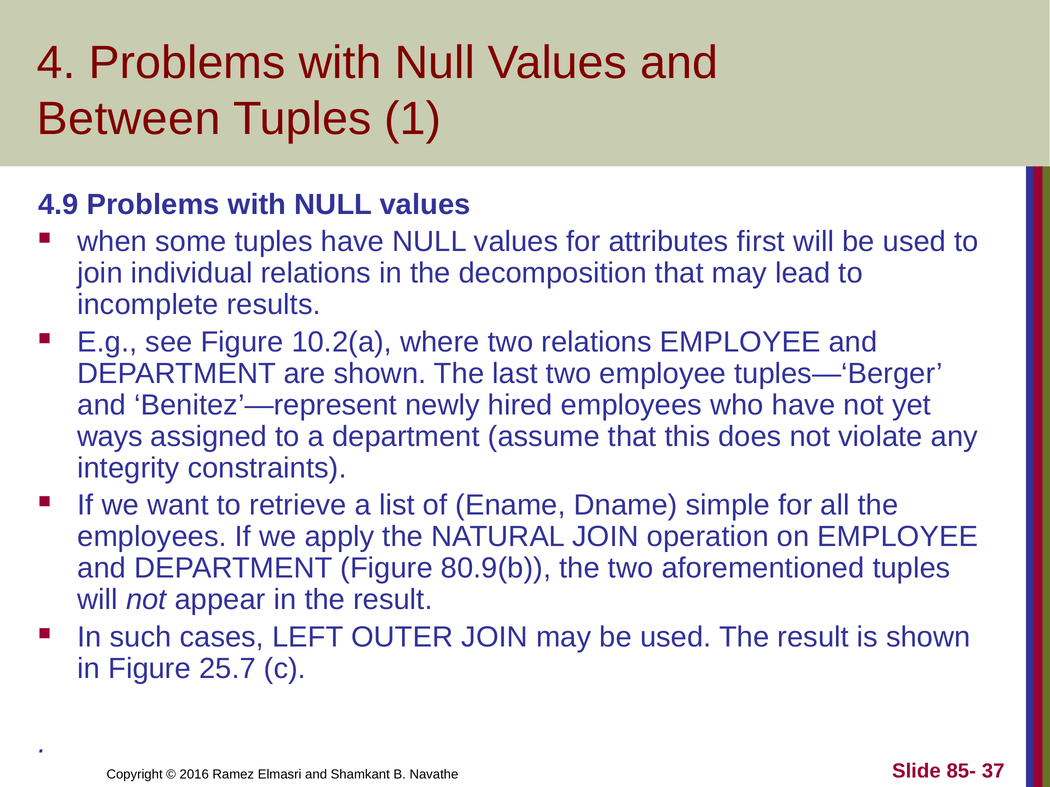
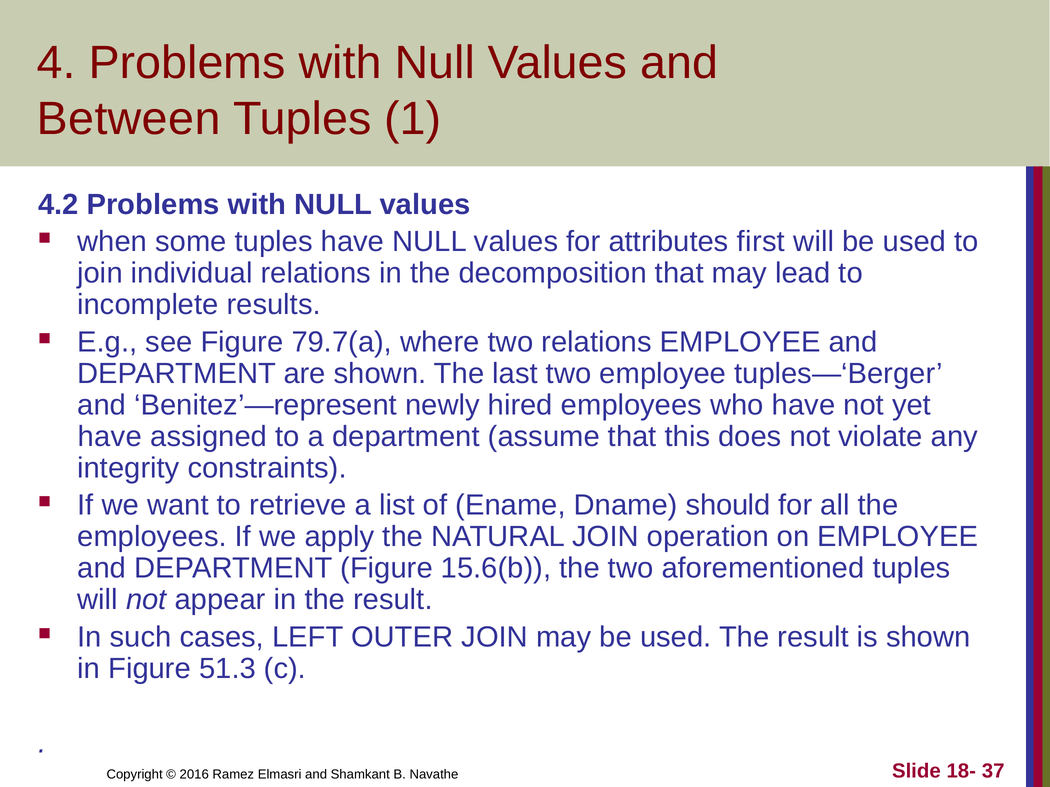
4.9: 4.9 -> 4.2
10.2(a: 10.2(a -> 79.7(a
ways at (110, 437): ways -> have
simple: simple -> should
80.9(b: 80.9(b -> 15.6(b
25.7: 25.7 -> 51.3
85-: 85- -> 18-
